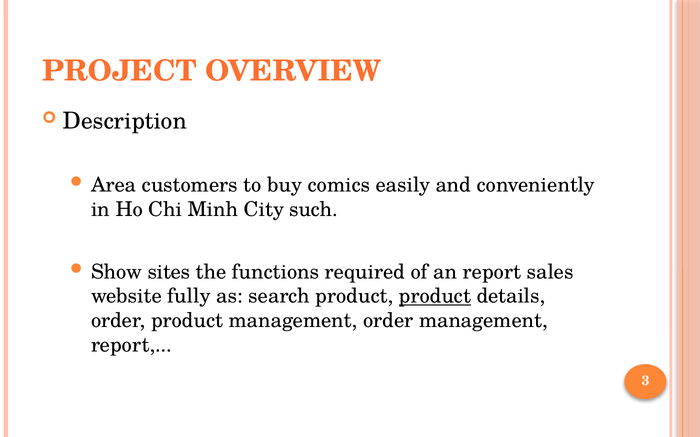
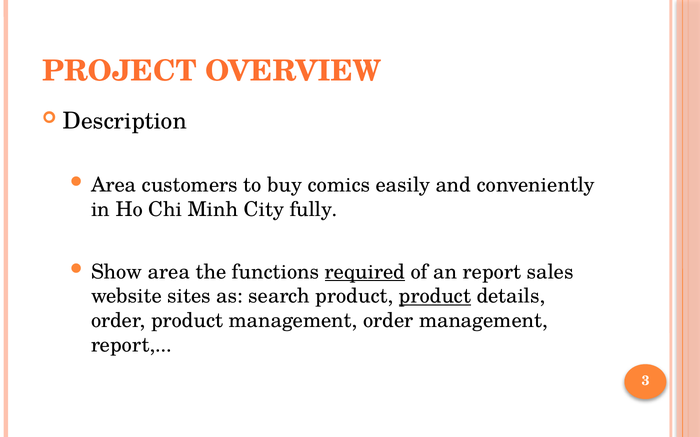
such: such -> fully
Show sites: sites -> area
required underline: none -> present
fully: fully -> sites
